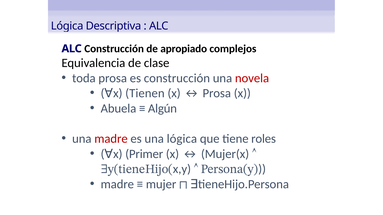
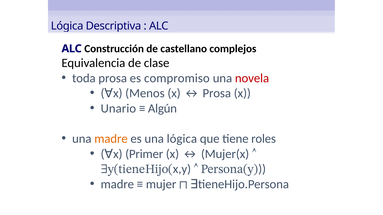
apropiado: apropiado -> castellano
es construcción: construcción -> compromiso
Tienen: Tienen -> Menos
Abuela: Abuela -> Unario
madre at (111, 139) colour: red -> orange
